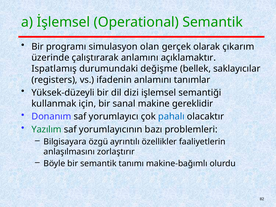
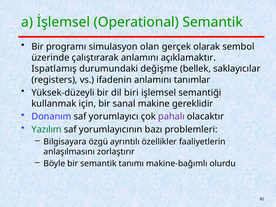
çıkarım: çıkarım -> sembol
dizi: dizi -> biri
pahalı colour: blue -> purple
